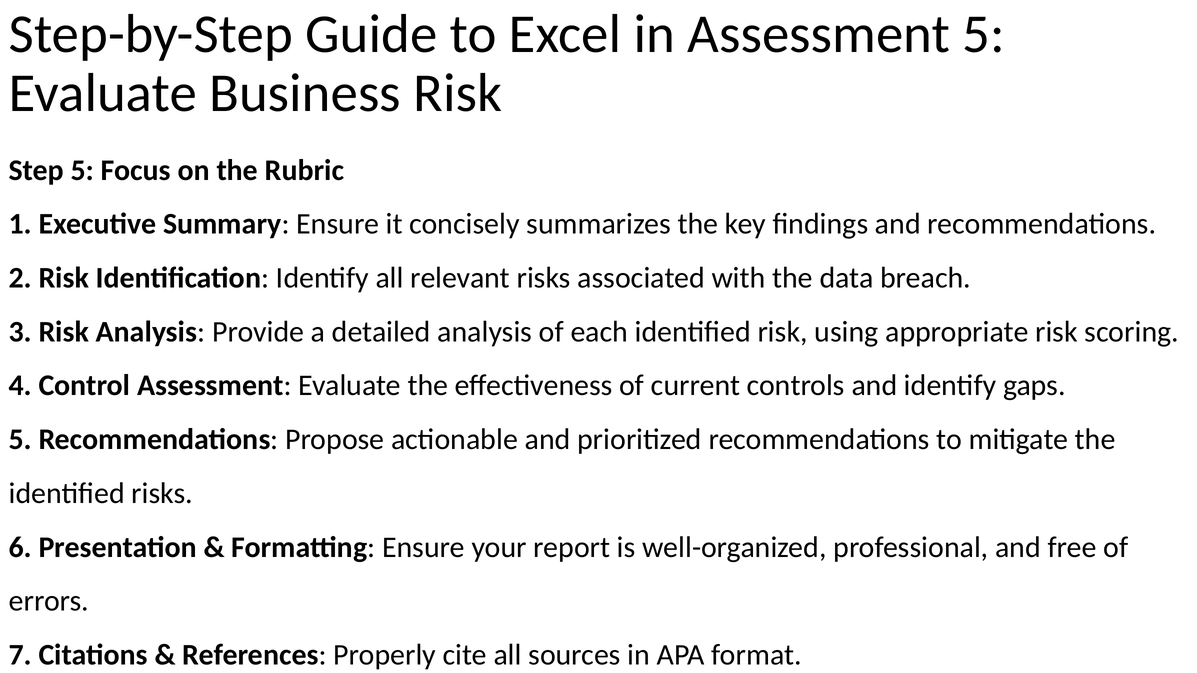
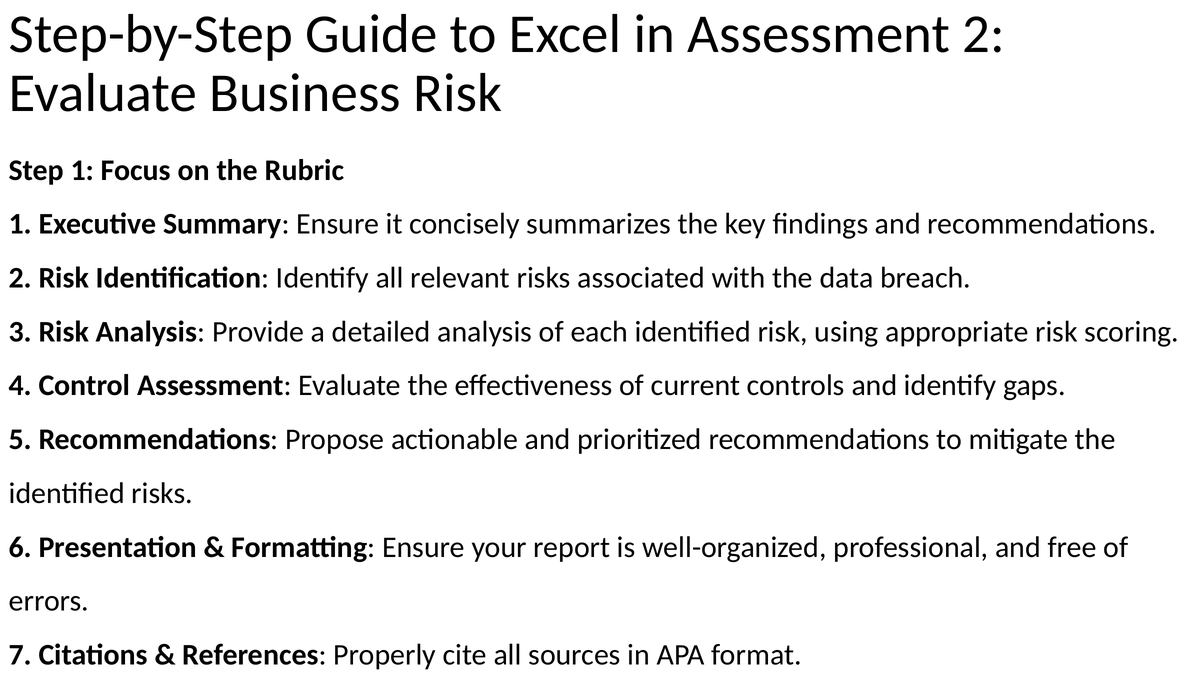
Assessment 5: 5 -> 2
Step 5: 5 -> 1
